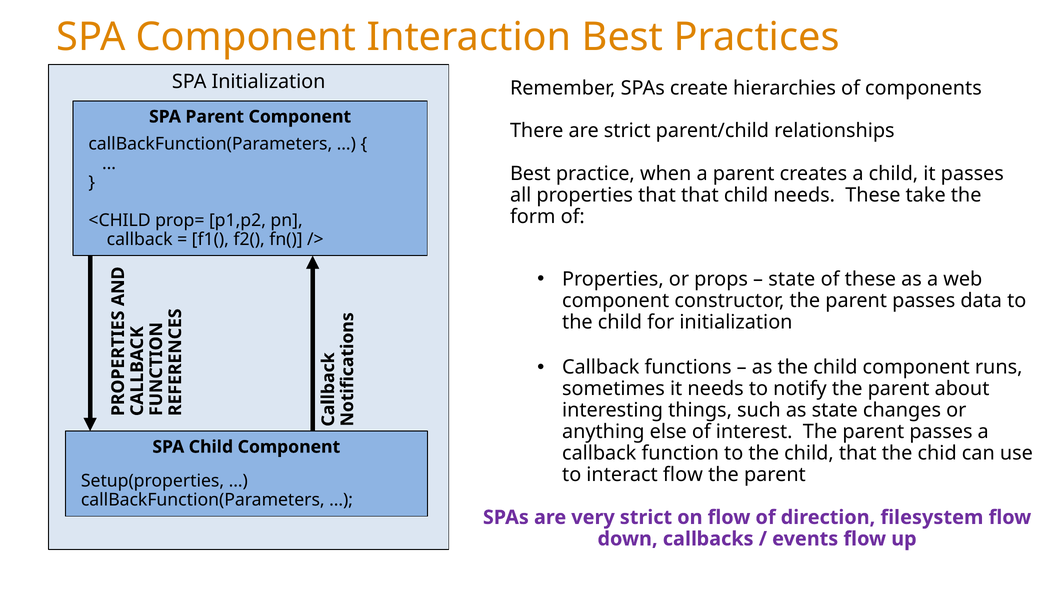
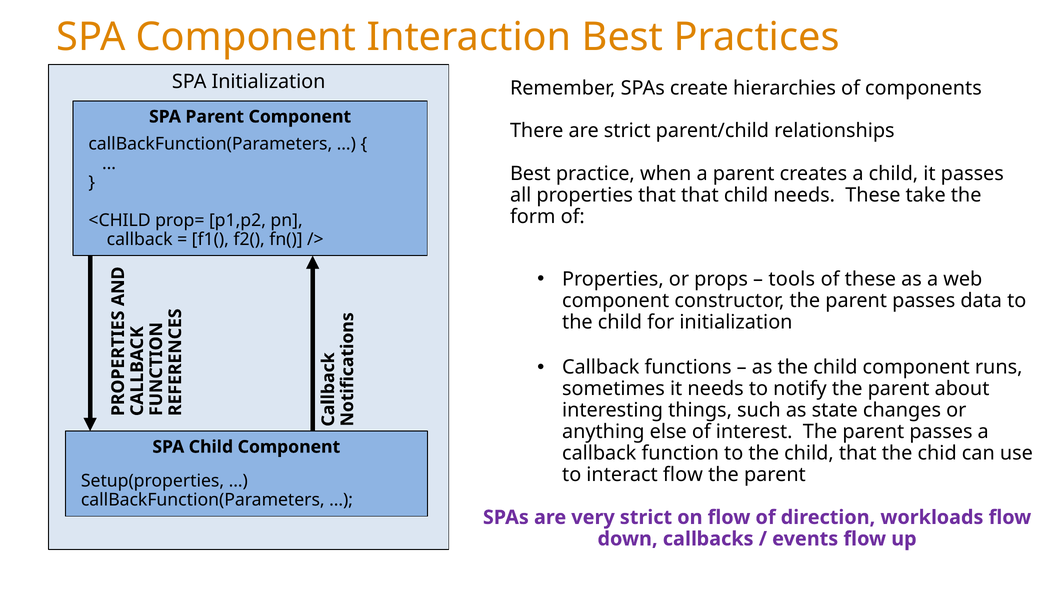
state at (792, 279): state -> tools
filesystem: filesystem -> workloads
